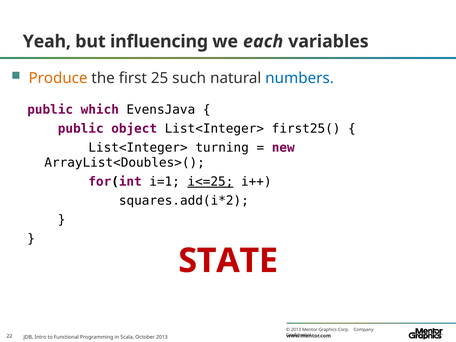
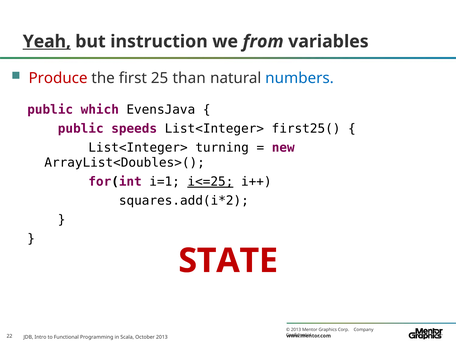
Yeah underline: none -> present
influencing: influencing -> instruction
each: each -> from
Produce colour: orange -> red
such: such -> than
object: object -> speeds
